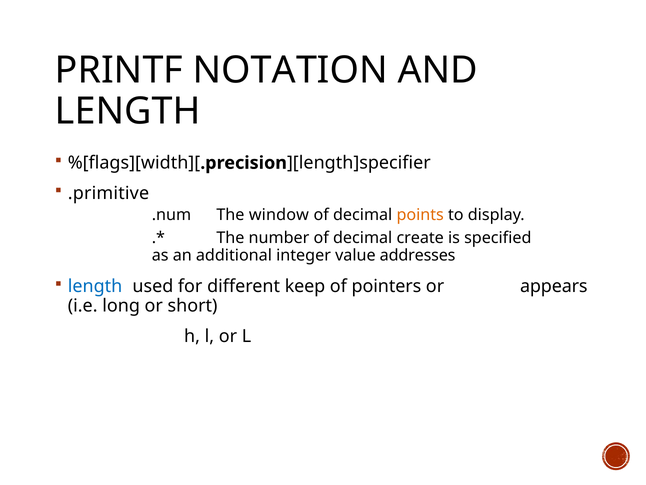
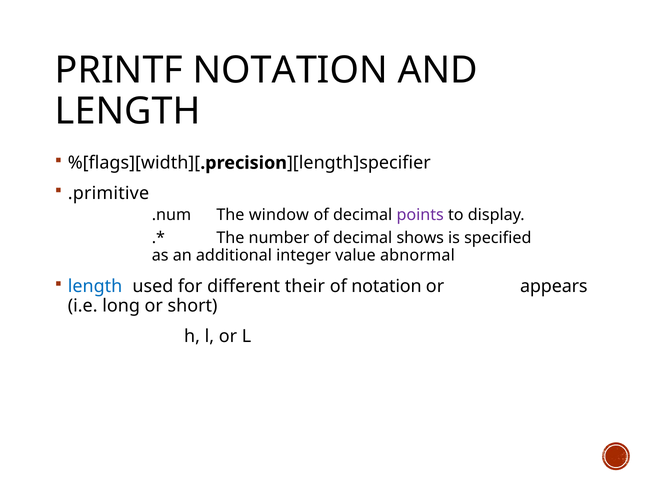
points colour: orange -> purple
create: create -> shows
addresses: addresses -> abnormal
keep: keep -> their
of pointers: pointers -> notation
